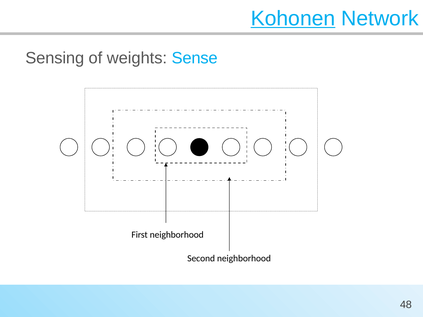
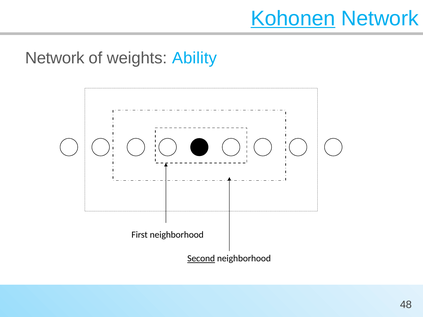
Sensing at (55, 58): Sensing -> Network
Sense: Sense -> Ability
Second underline: none -> present
